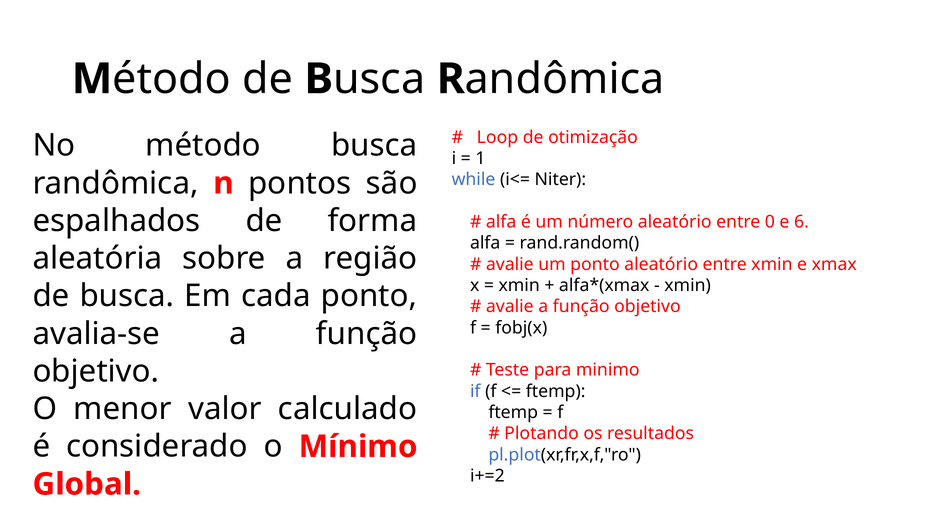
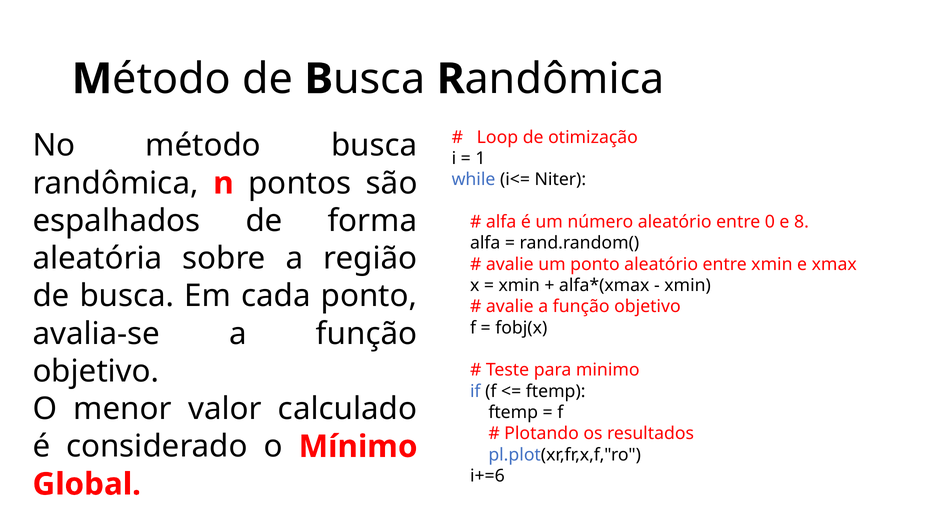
6: 6 -> 8
i+=2: i+=2 -> i+=6
